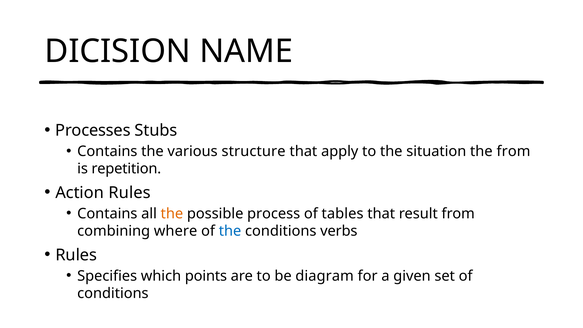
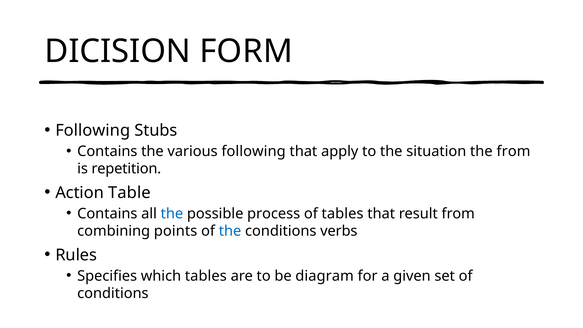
NAME: NAME -> FORM
Processes at (93, 130): Processes -> Following
various structure: structure -> following
Action Rules: Rules -> Table
the at (172, 214) colour: orange -> blue
where: where -> points
which points: points -> tables
